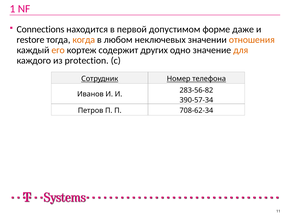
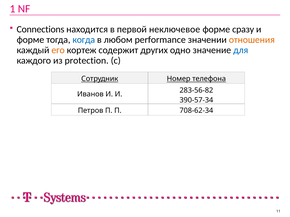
допустимом: допустимом -> неключевое
даже: даже -> сразу
restore at (30, 40): restore -> форме
когда colour: orange -> blue
неключевых: неключевых -> performance
для colour: orange -> blue
